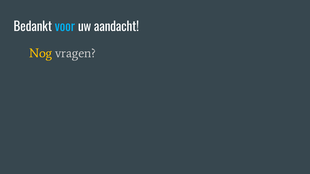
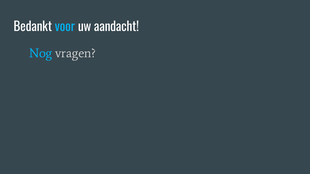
Nog colour: yellow -> light blue
